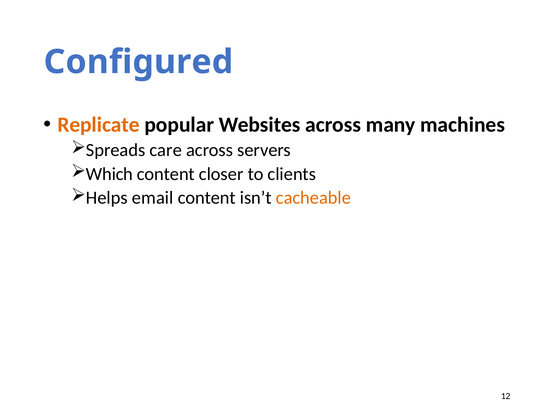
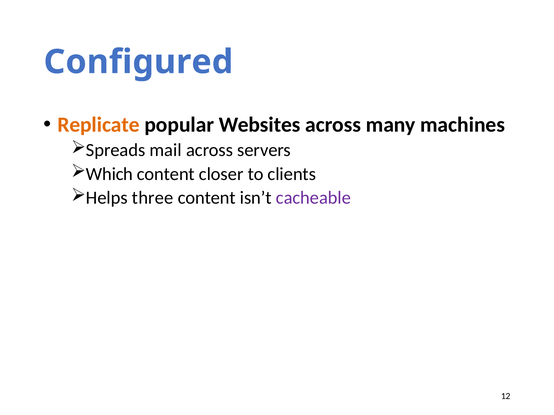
care: care -> mail
email: email -> three
cacheable colour: orange -> purple
